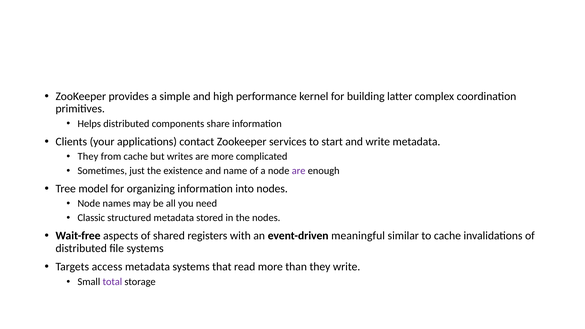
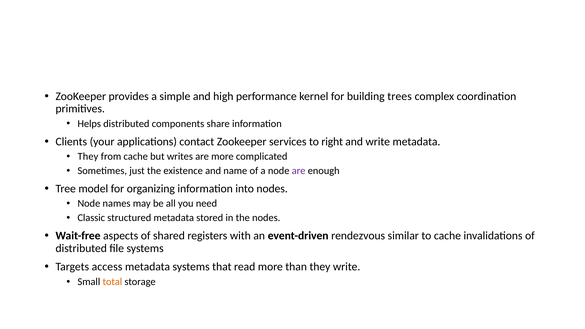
latter: latter -> trees
start: start -> right
meaningful: meaningful -> rendezvous
total colour: purple -> orange
